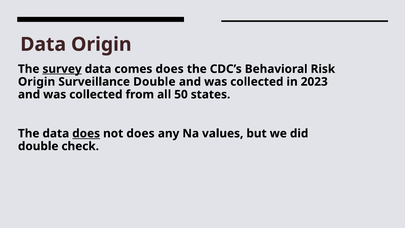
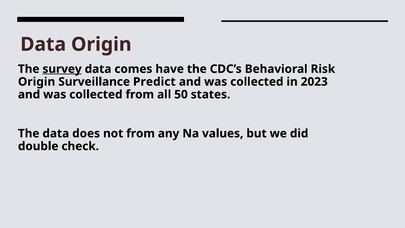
comes does: does -> have
Surveillance Double: Double -> Predict
does at (86, 133) underline: present -> none
not does: does -> from
